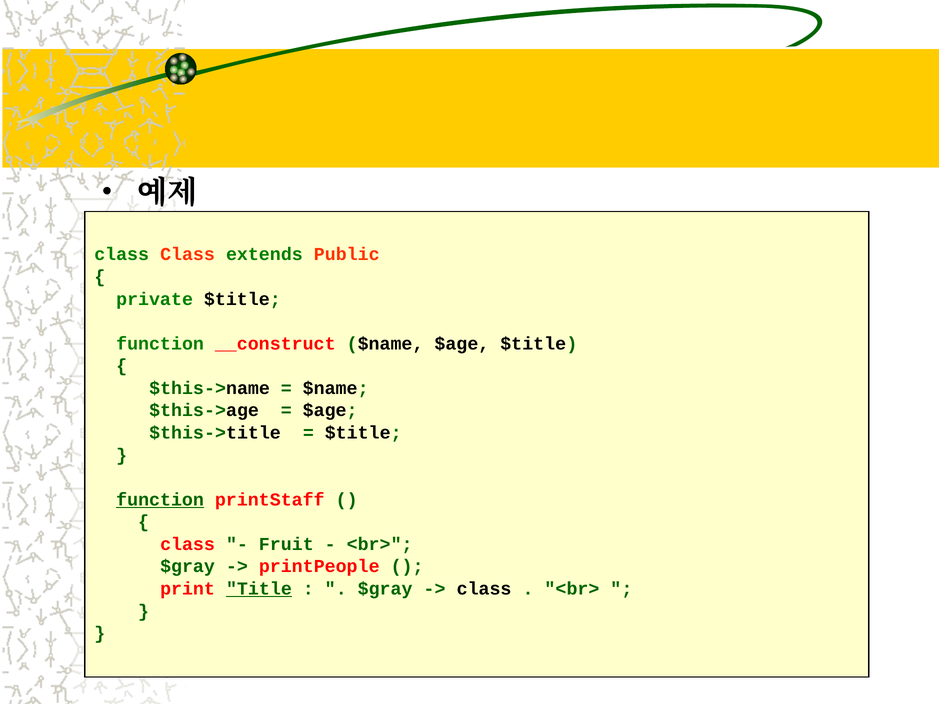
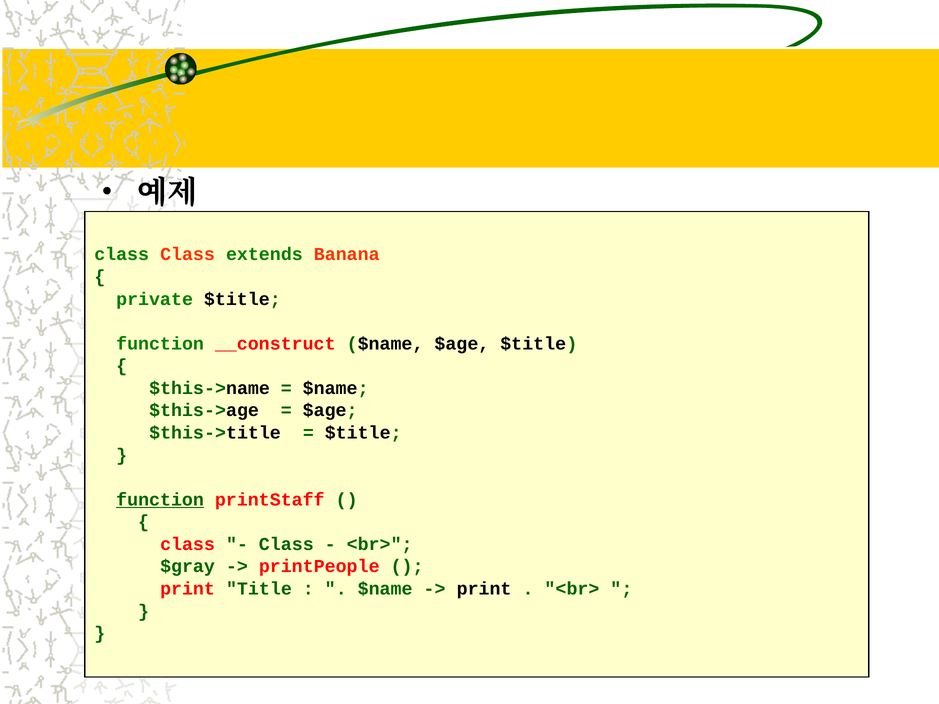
Public: Public -> Banana
Fruit at (286, 544): Fruit -> Class
Title underline: present -> none
$gray at (385, 589): $gray -> $name
class at (484, 589): class -> print
